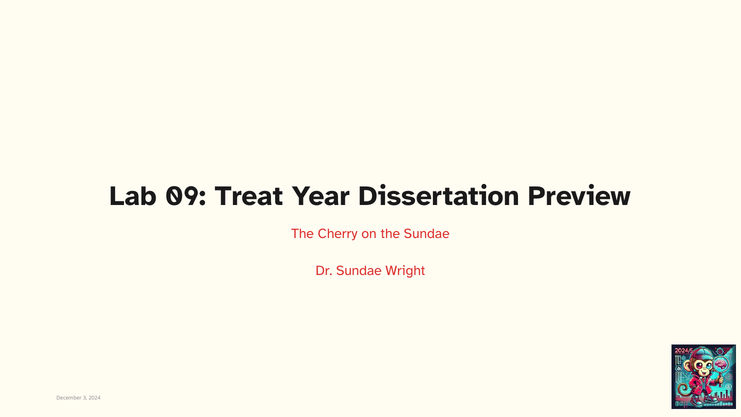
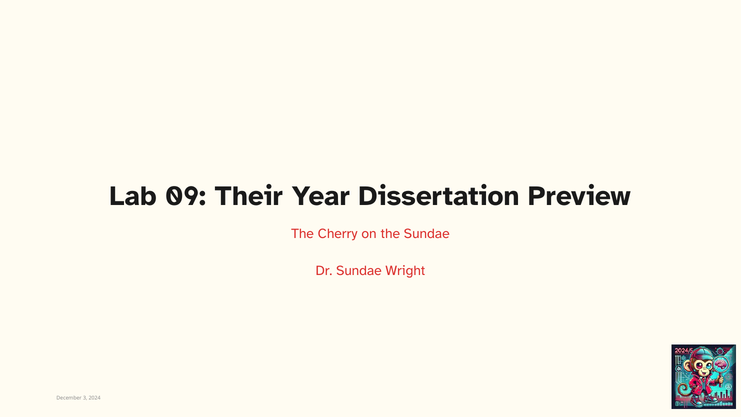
Treat: Treat -> Their
